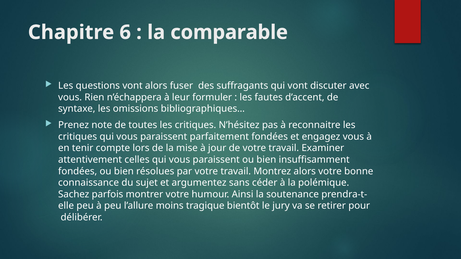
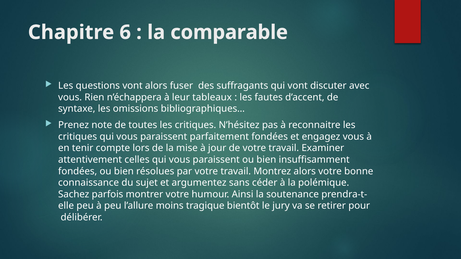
formuler: formuler -> tableaux
